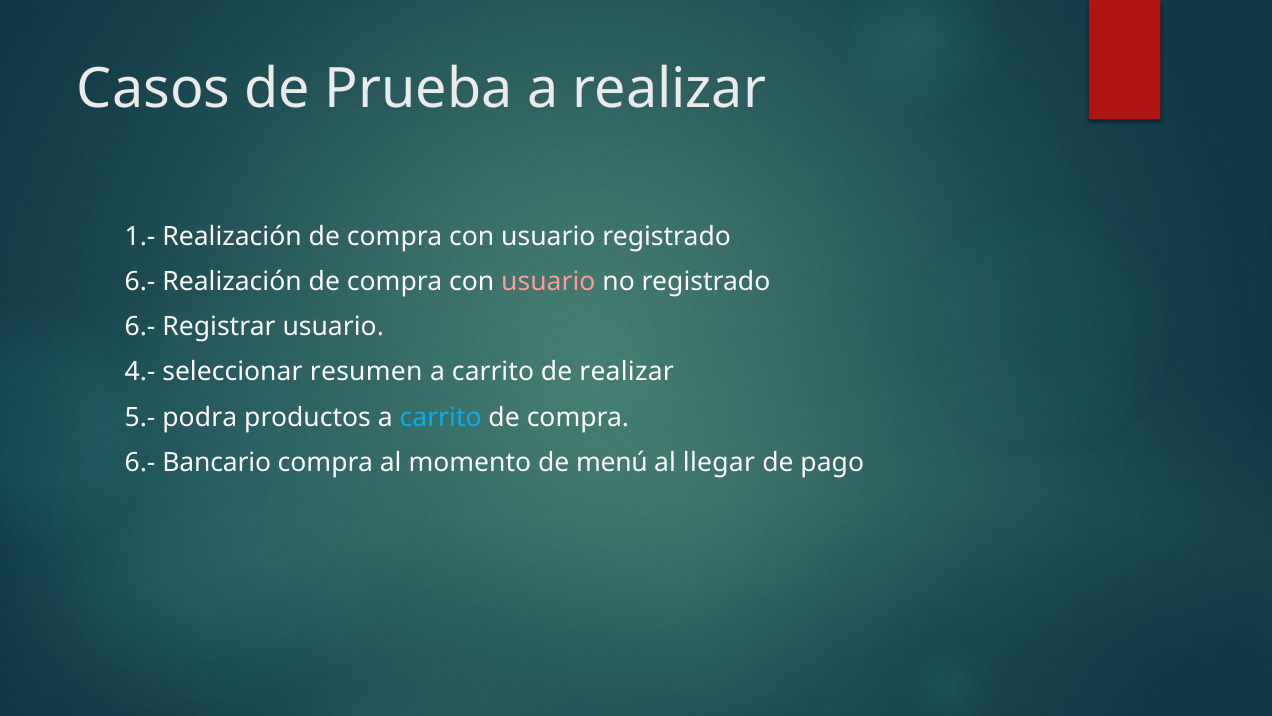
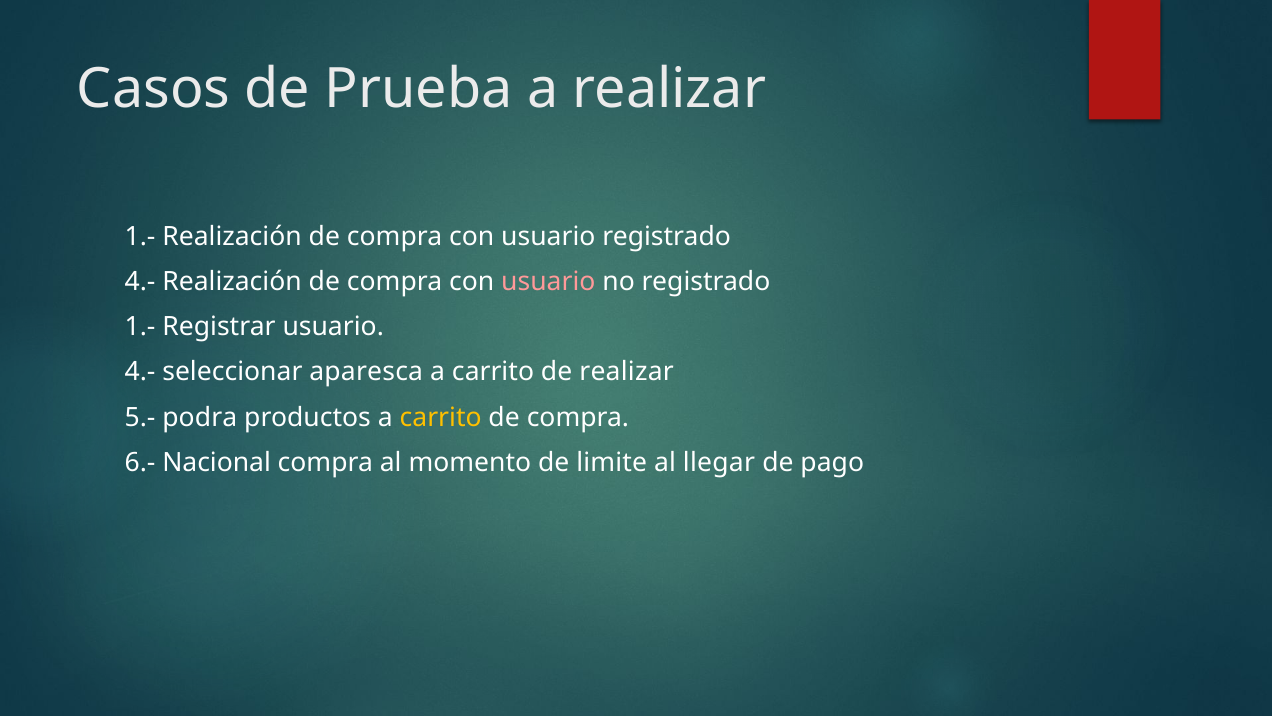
6.- at (140, 282): 6.- -> 4.-
6.- at (140, 327): 6.- -> 1.-
resumen: resumen -> aparesca
carrito at (441, 417) colour: light blue -> yellow
Bancario: Bancario -> Nacional
menú: menú -> limite
